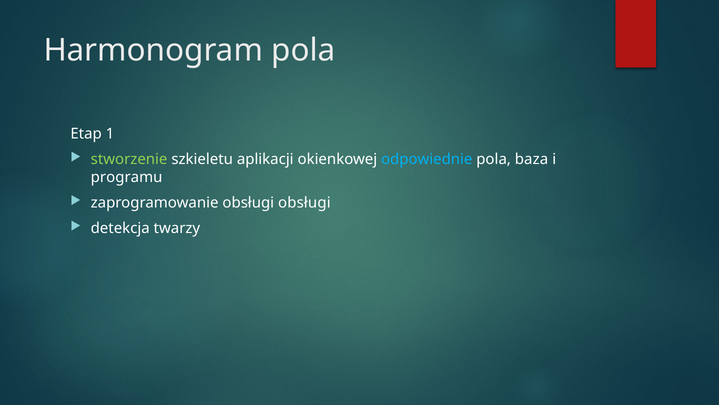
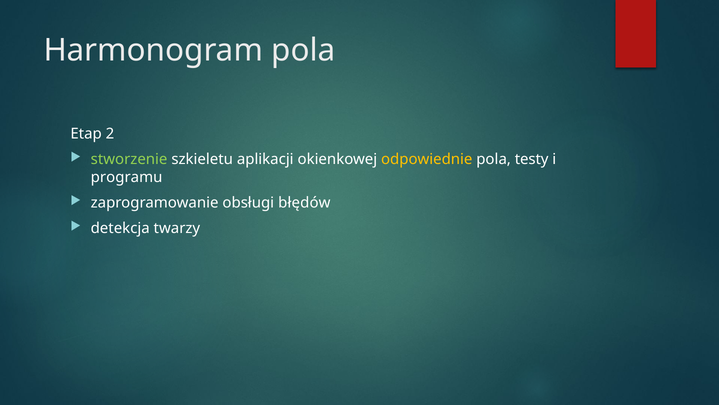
1: 1 -> 2
odpowiednie colour: light blue -> yellow
baza: baza -> testy
obsługi obsługi: obsługi -> błędów
